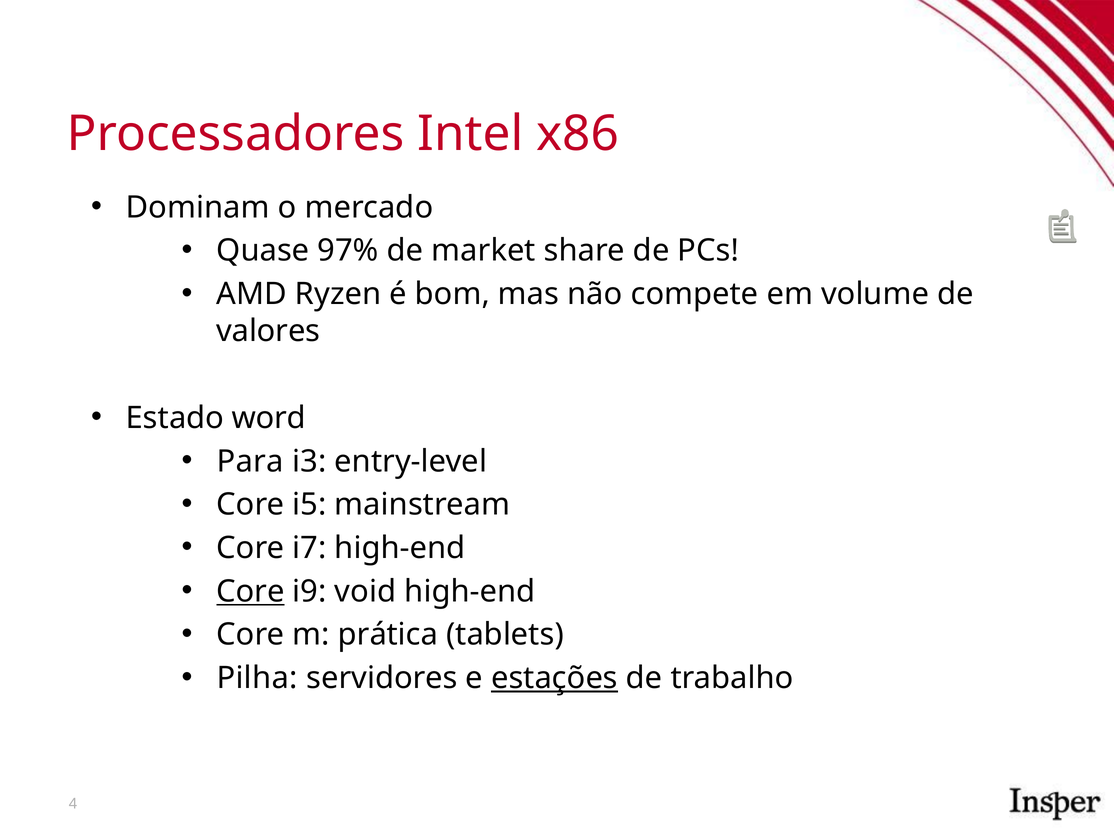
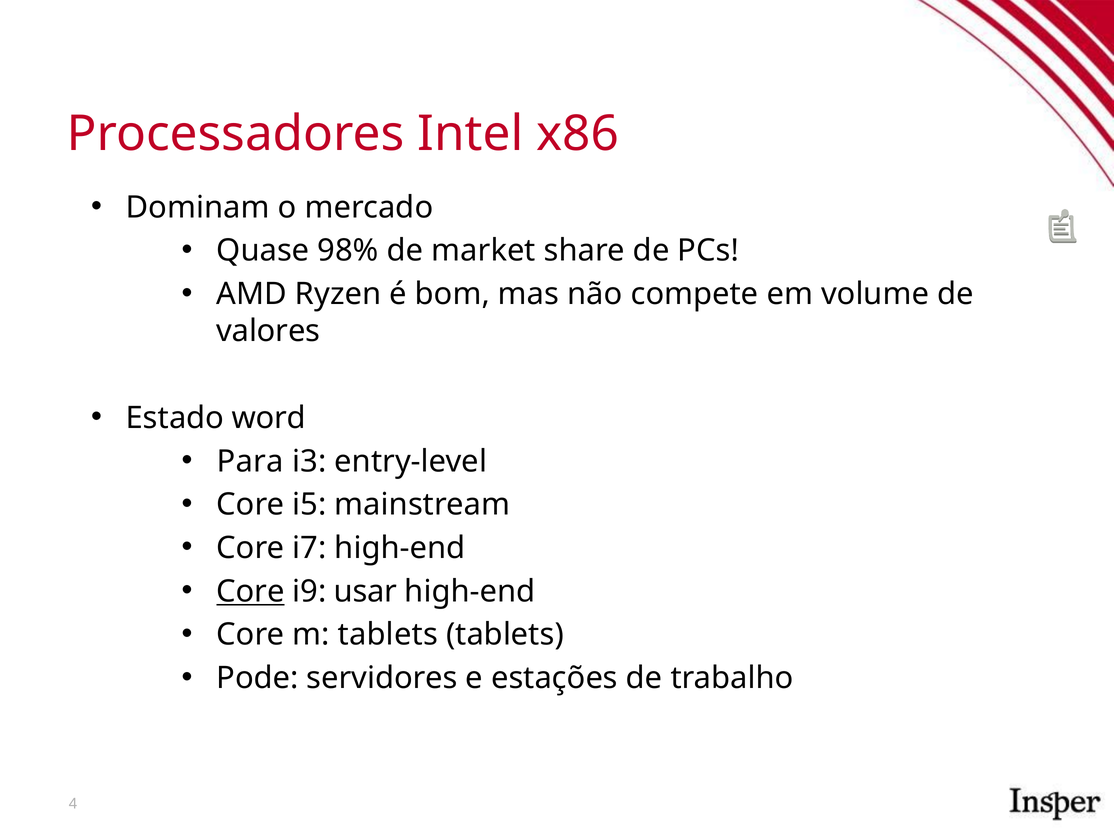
97%: 97% -> 98%
void: void -> usar
m prática: prática -> tablets
Pilha: Pilha -> Pode
estações underline: present -> none
